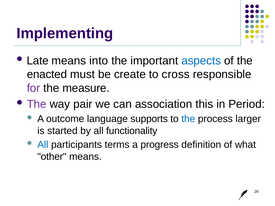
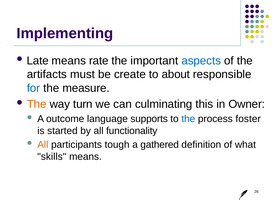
into: into -> rate
enacted: enacted -> artifacts
cross: cross -> about
for colour: purple -> blue
The at (37, 104) colour: purple -> orange
pair: pair -> turn
association: association -> culminating
Period: Period -> Owner
larger: larger -> foster
All at (43, 145) colour: blue -> orange
terms: terms -> tough
progress: progress -> gathered
other: other -> skills
